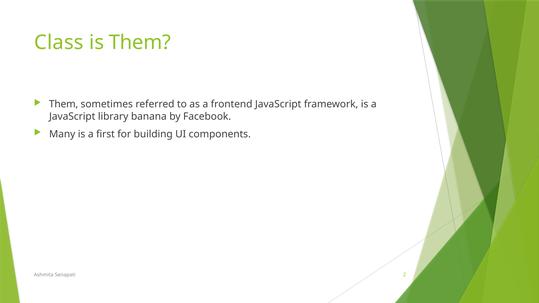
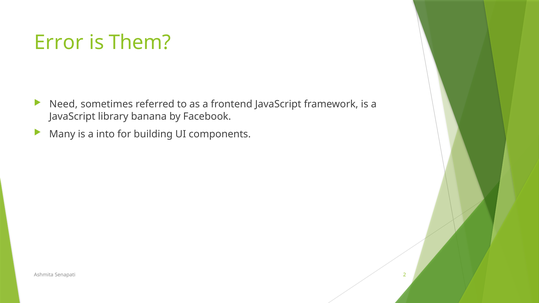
Class: Class -> Error
Them at (64, 104): Them -> Need
first: first -> into
